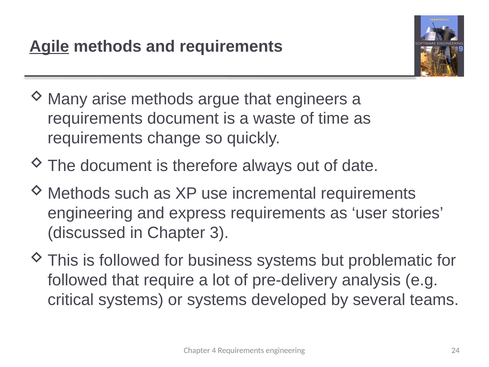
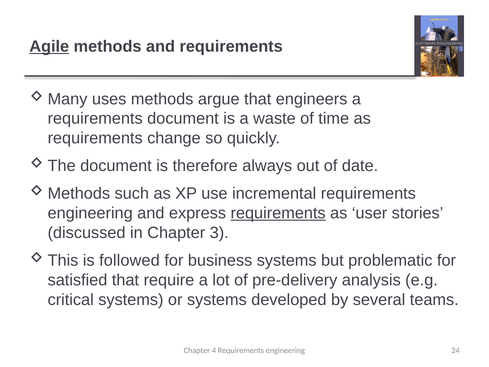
arise: arise -> uses
requirements at (278, 213) underline: none -> present
followed at (77, 280): followed -> satisfied
